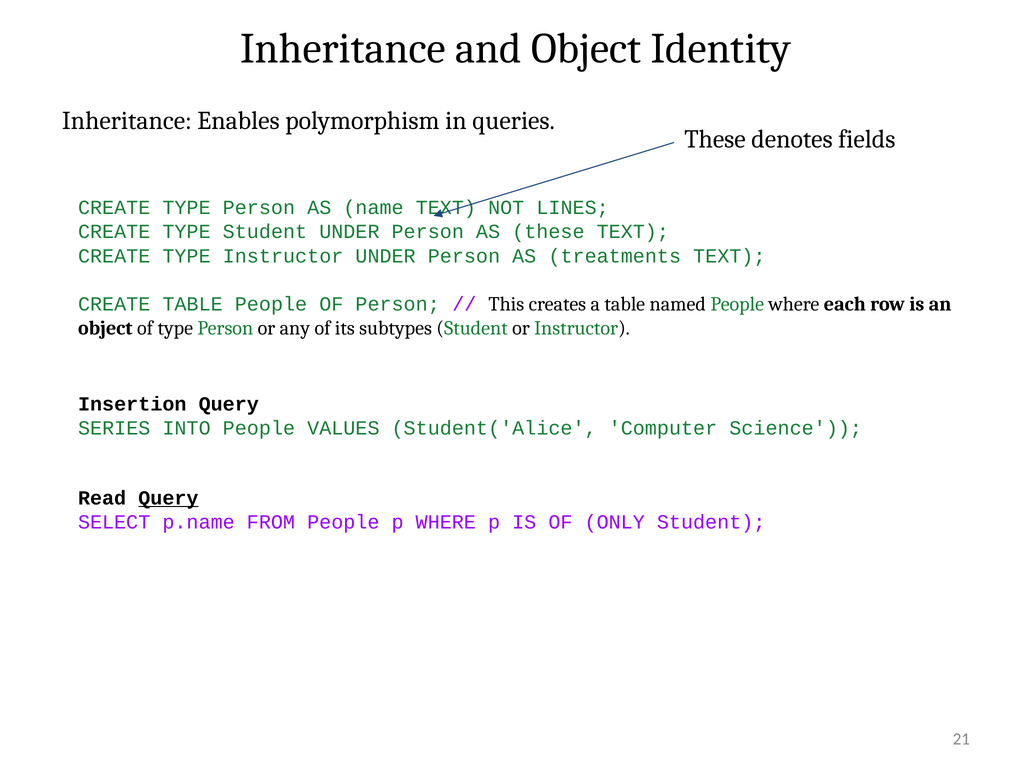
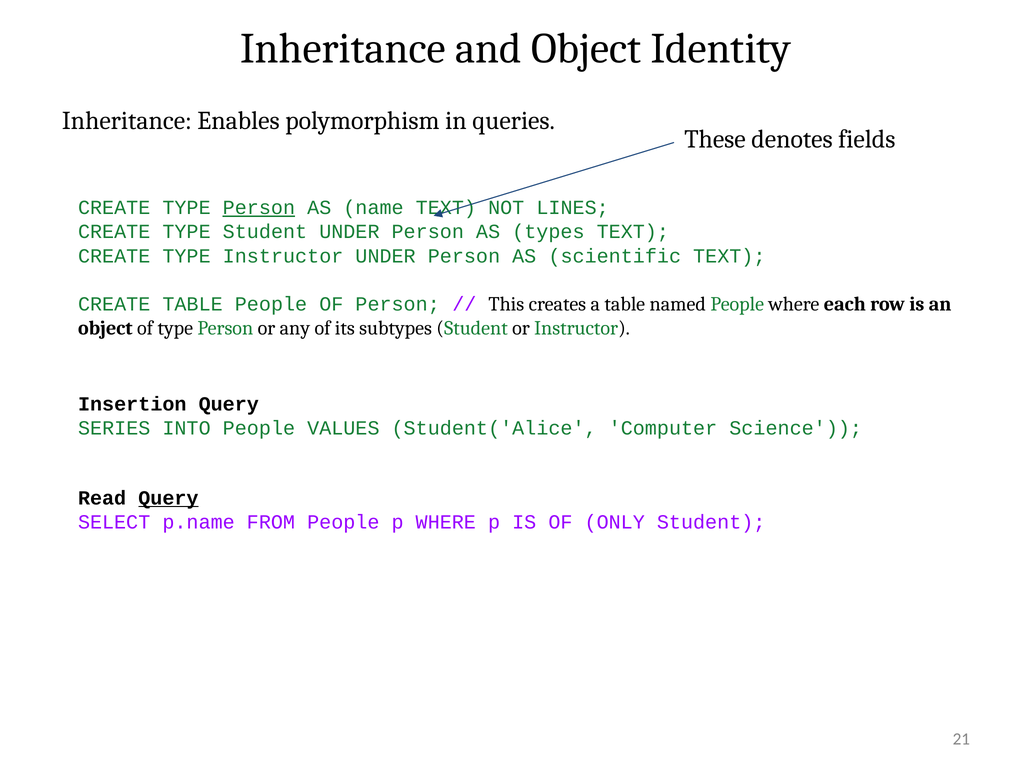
Person at (259, 208) underline: none -> present
AS these: these -> types
treatments: treatments -> scientific
